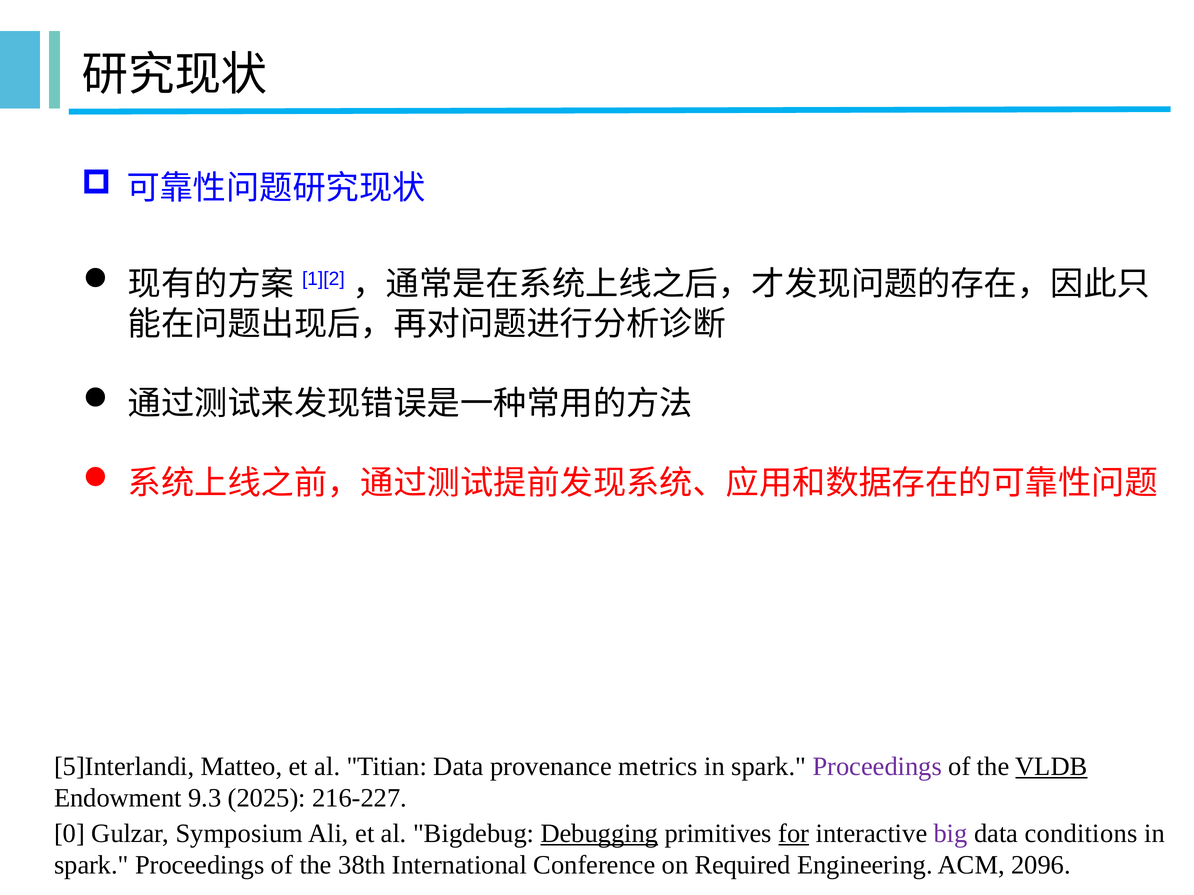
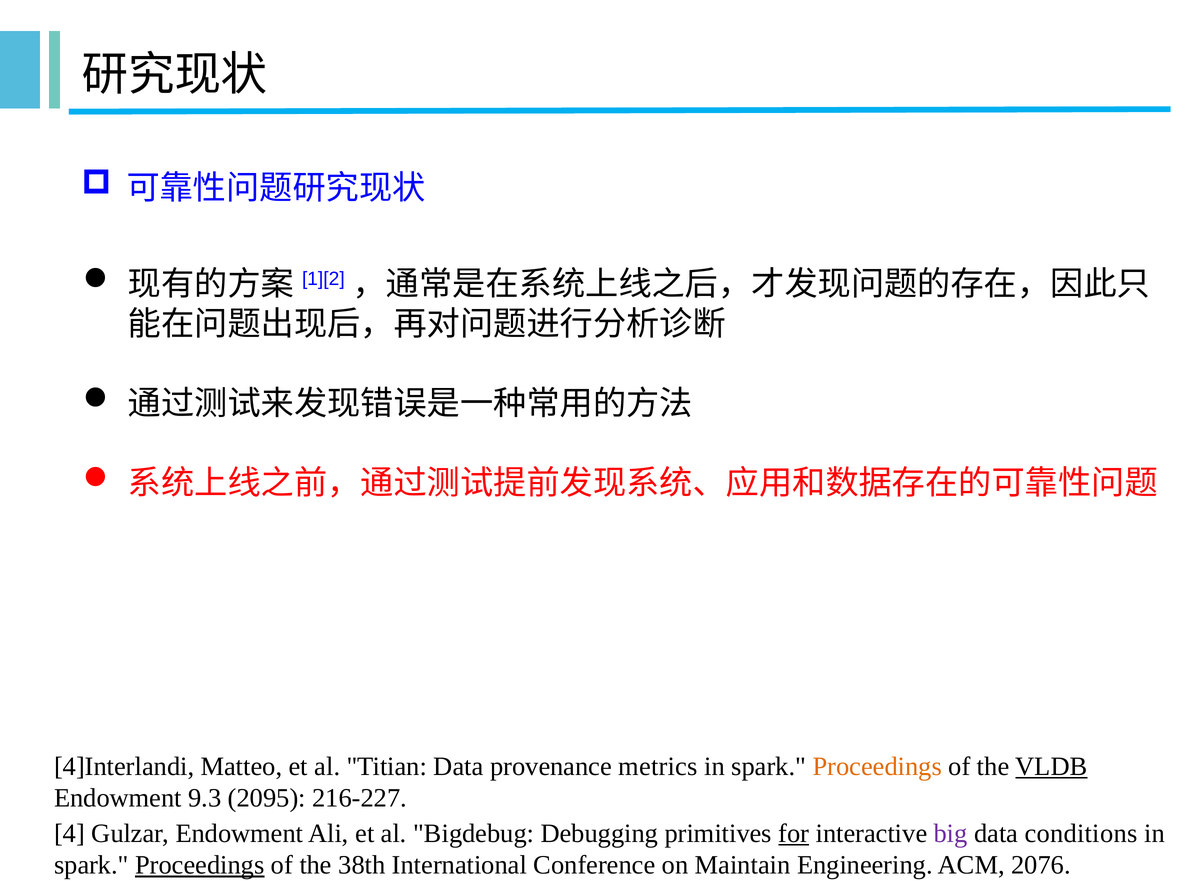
5]Interlandi: 5]Interlandi -> 4]Interlandi
Proceedings at (877, 767) colour: purple -> orange
2025: 2025 -> 2095
0: 0 -> 4
Gulzar Symposium: Symposium -> Endowment
Debugging underline: present -> none
Proceedings at (200, 866) underline: none -> present
Required: Required -> Maintain
2096: 2096 -> 2076
